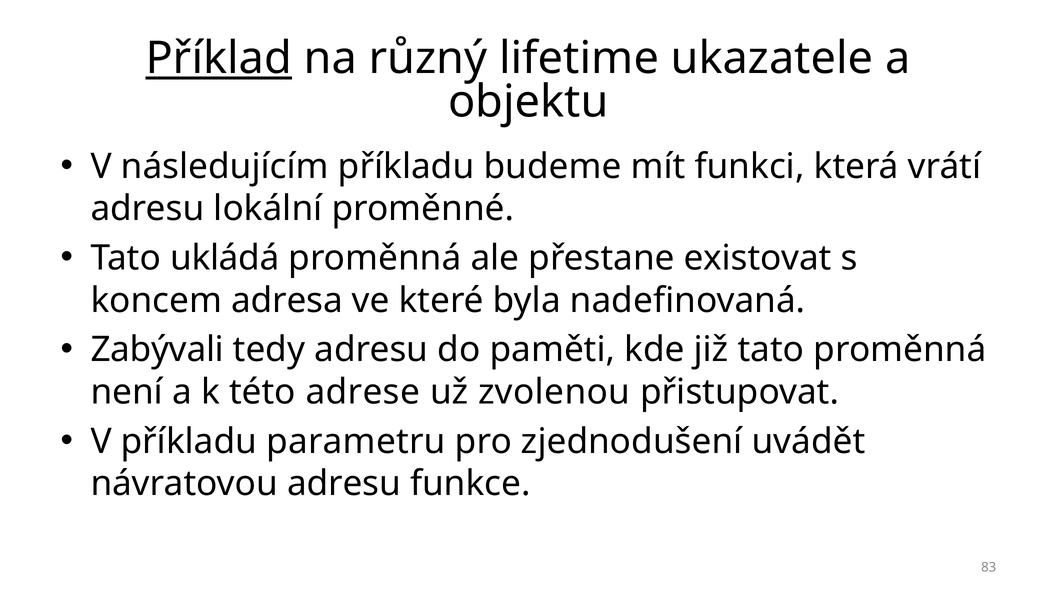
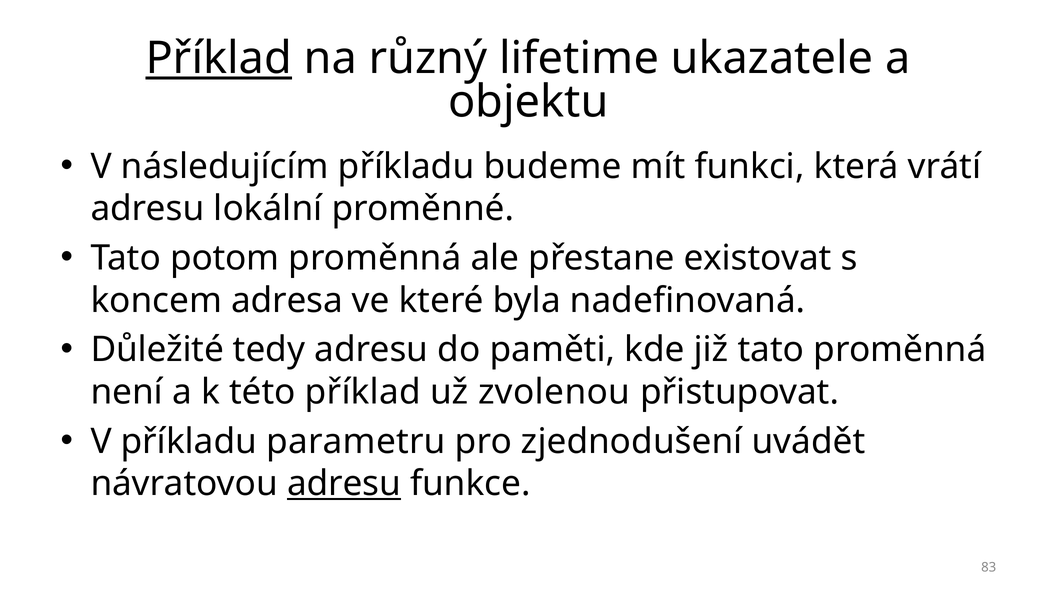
ukládá: ukládá -> potom
Zabývali: Zabývali -> Důležité
této adrese: adrese -> příklad
adresu at (344, 483) underline: none -> present
